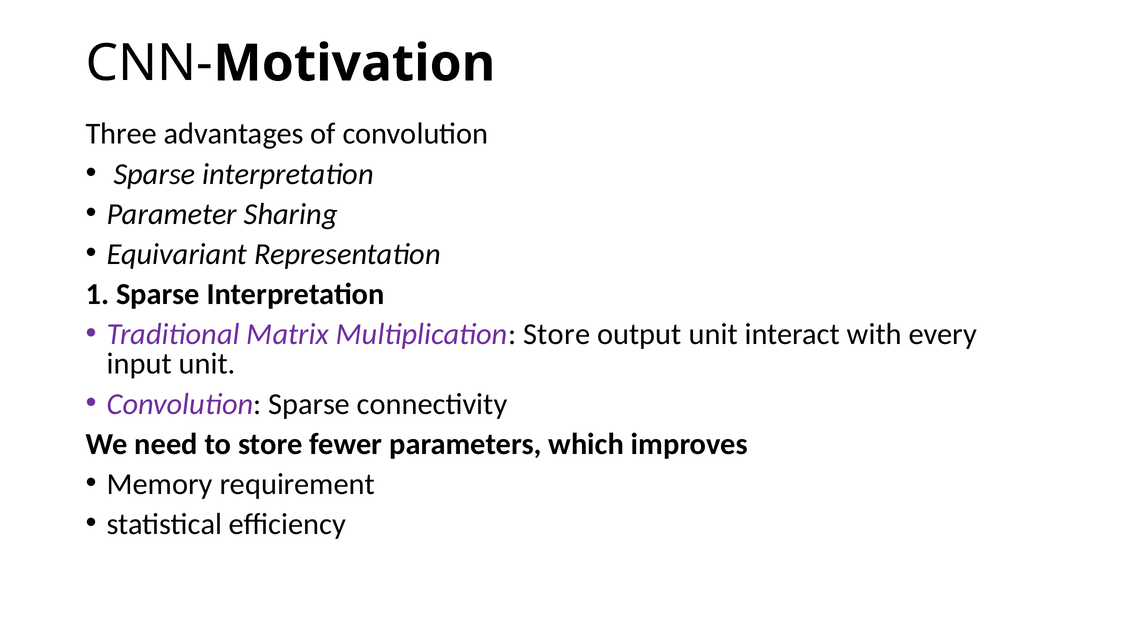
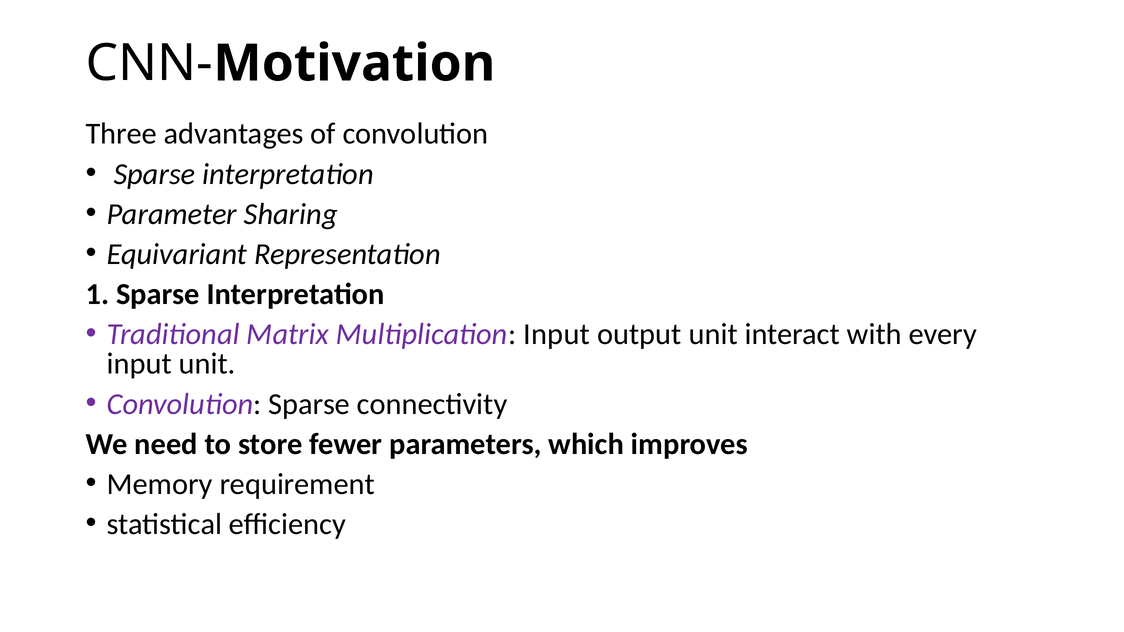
Multiplication Store: Store -> Input
